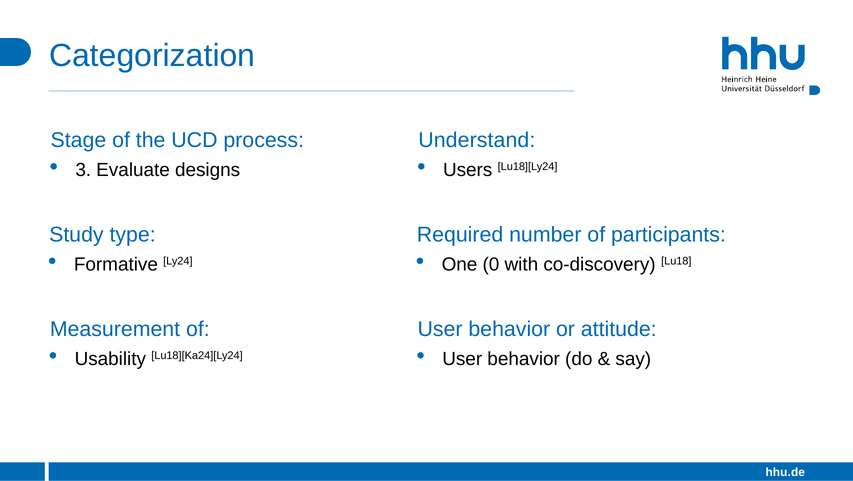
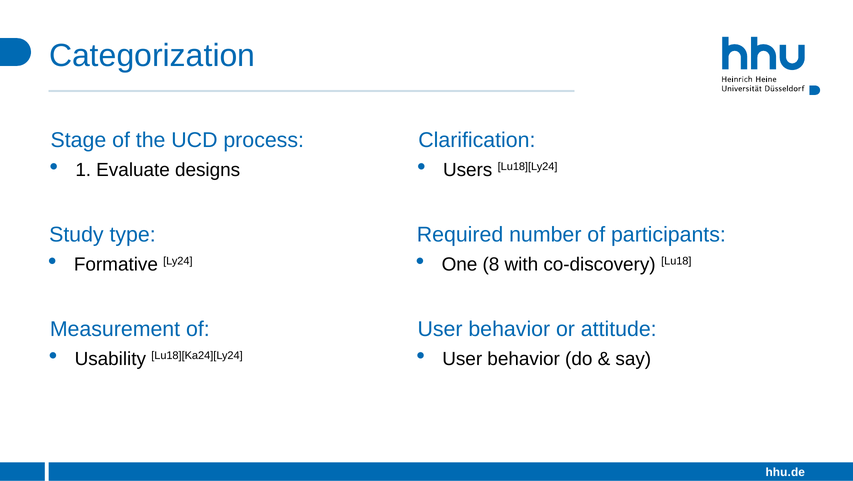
Understand: Understand -> Clarification
3: 3 -> 1
0: 0 -> 8
